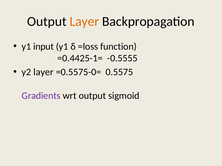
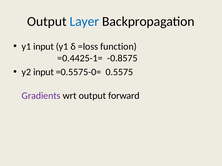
Layer at (84, 21) colour: orange -> blue
-0.5555: -0.5555 -> -0.8575
y2 layer: layer -> input
sigmoid: sigmoid -> forward
